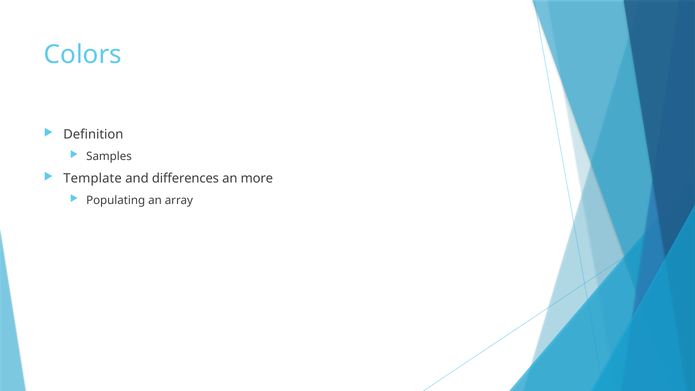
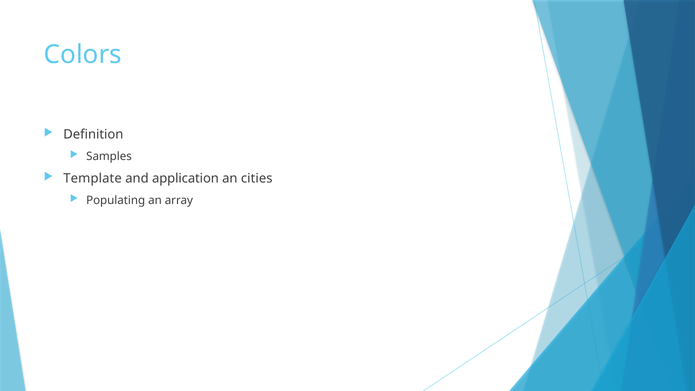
differences: differences -> application
more: more -> cities
